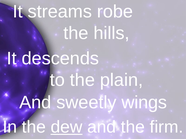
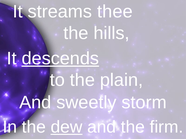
robe: robe -> thee
descends underline: none -> present
wings: wings -> storm
